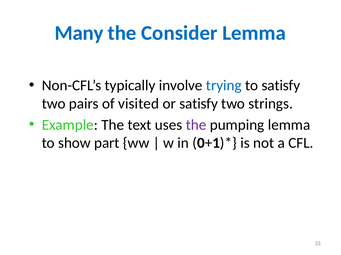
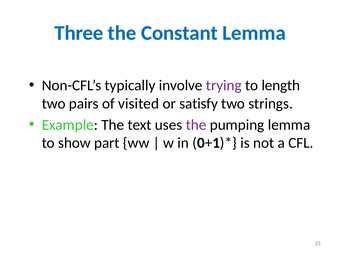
Many: Many -> Three
Consider: Consider -> Constant
trying colour: blue -> purple
to satisfy: satisfy -> length
